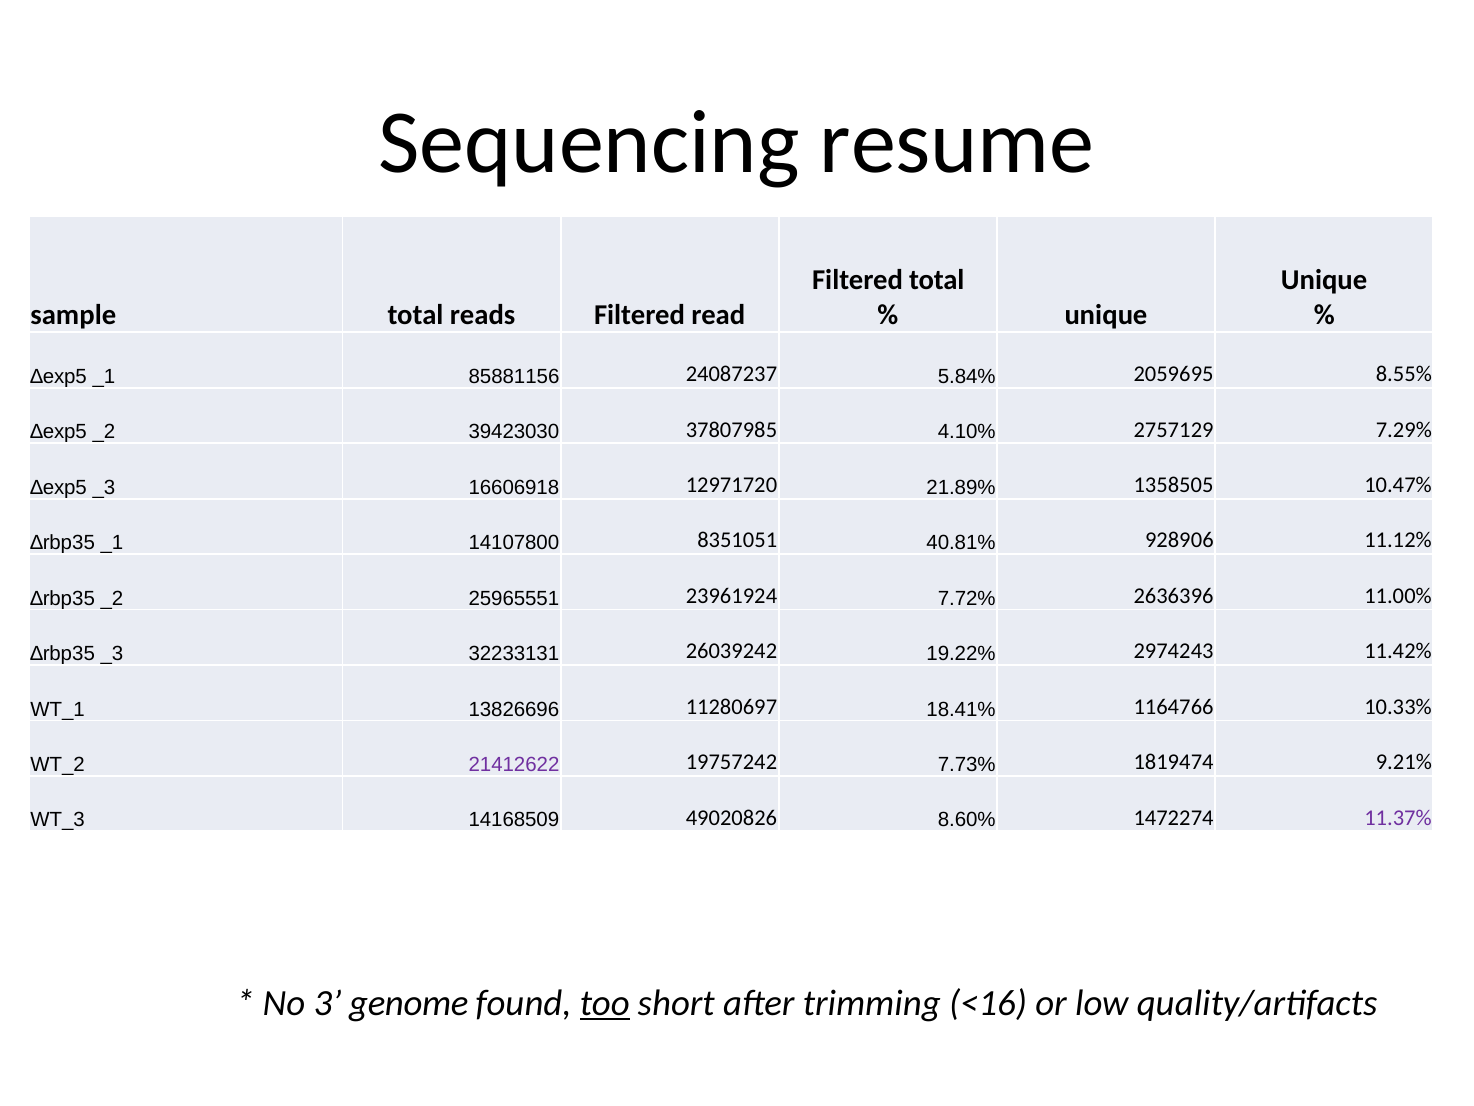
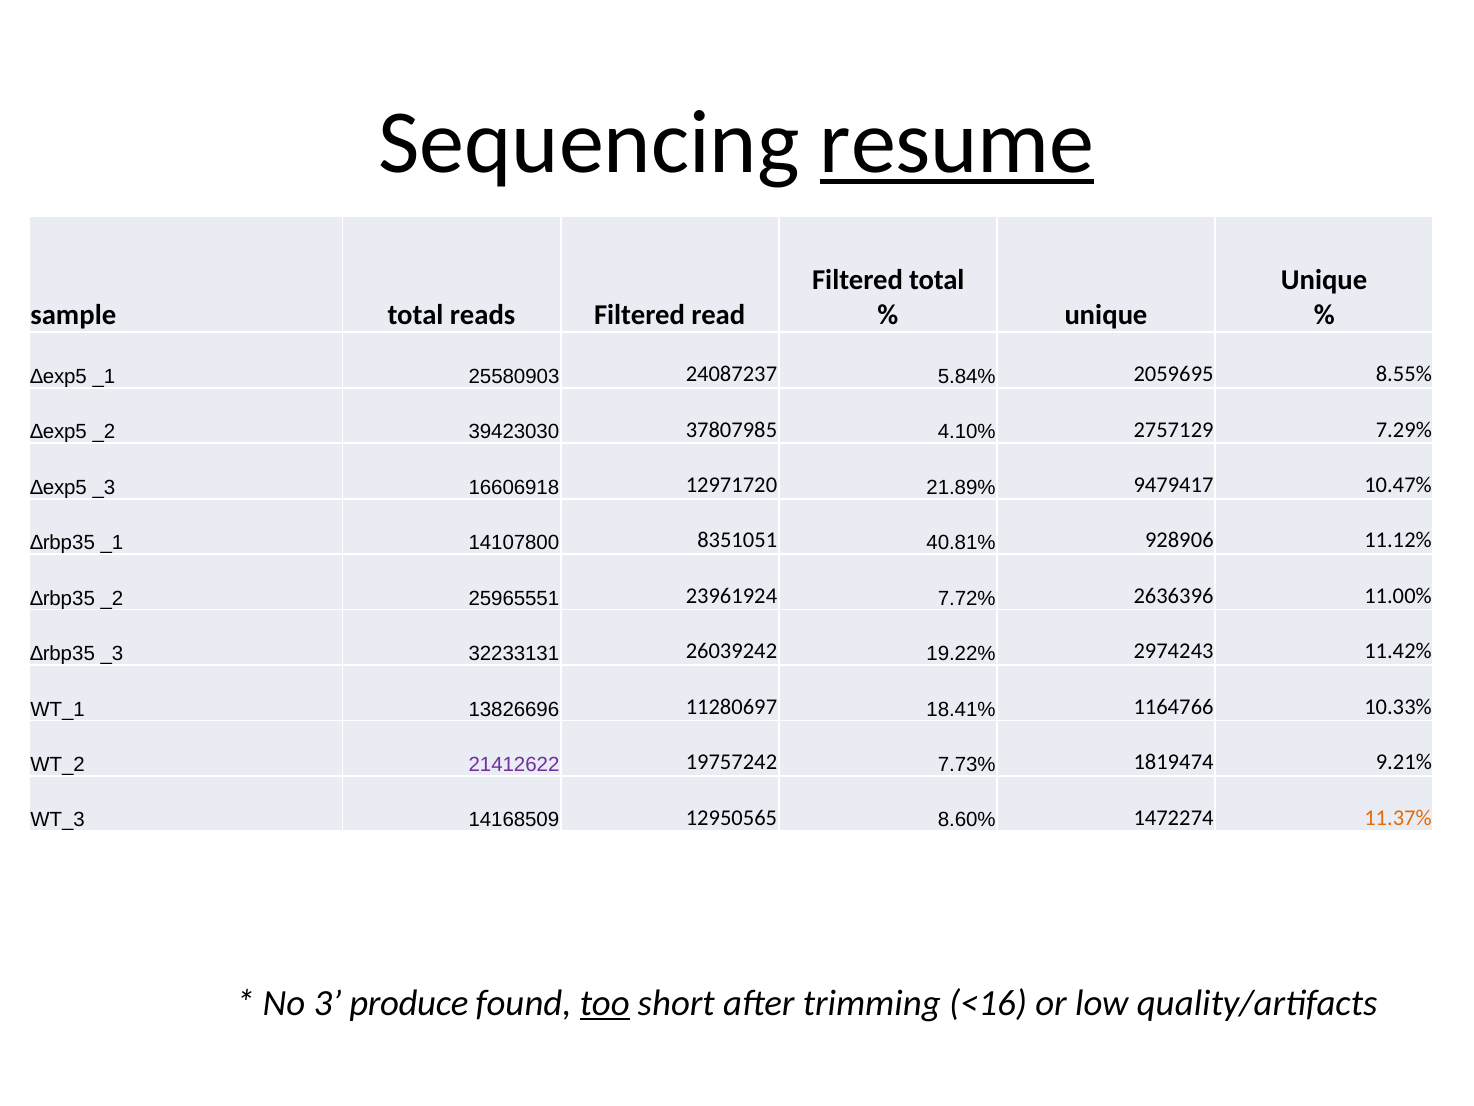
resume underline: none -> present
85881156: 85881156 -> 25580903
1358505: 1358505 -> 9479417
49020826: 49020826 -> 12950565
11.37% colour: purple -> orange
genome: genome -> produce
